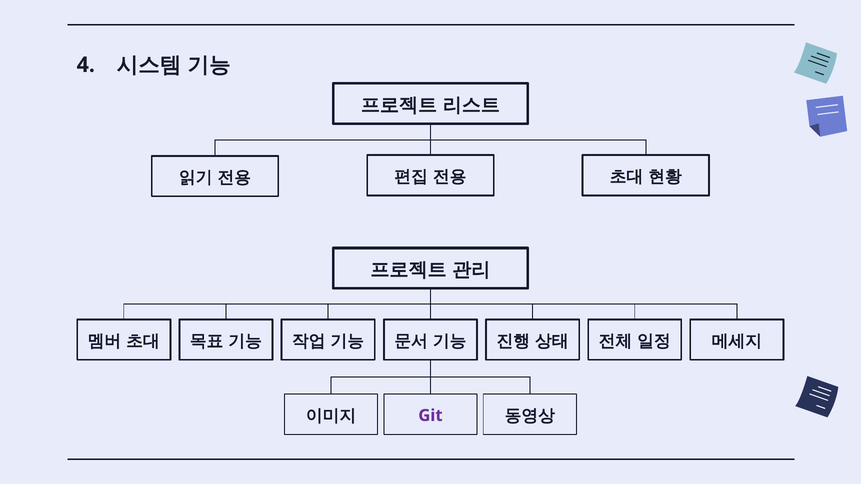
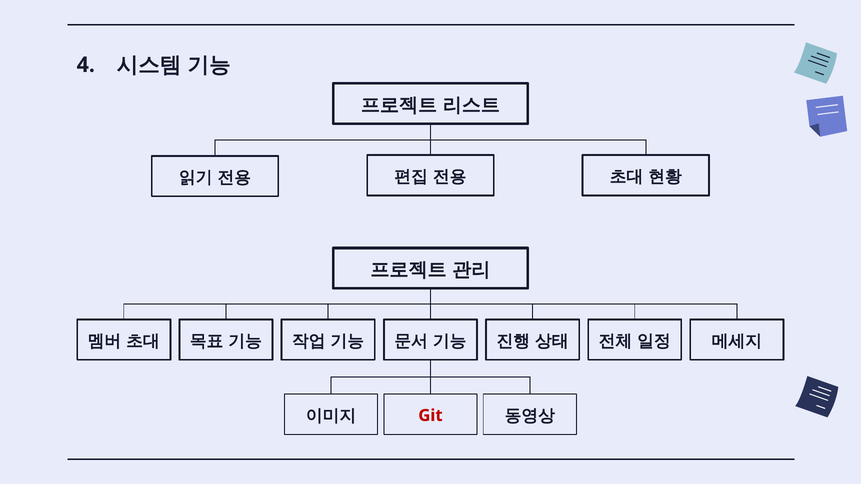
Git colour: purple -> red
